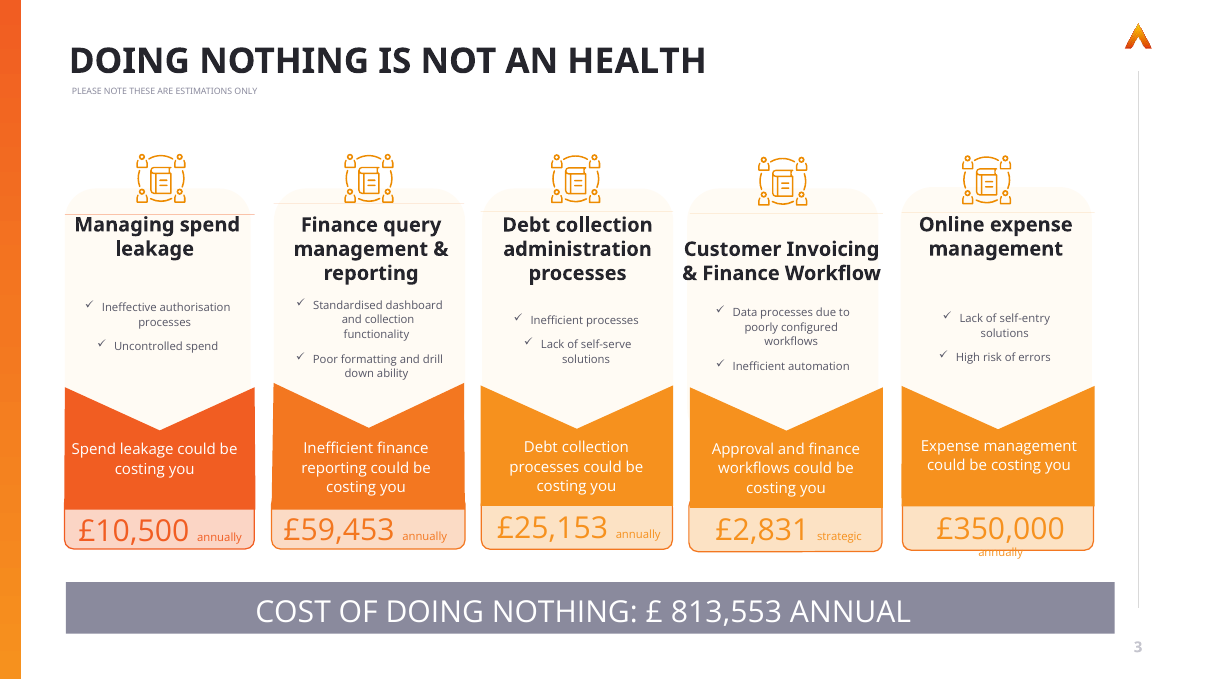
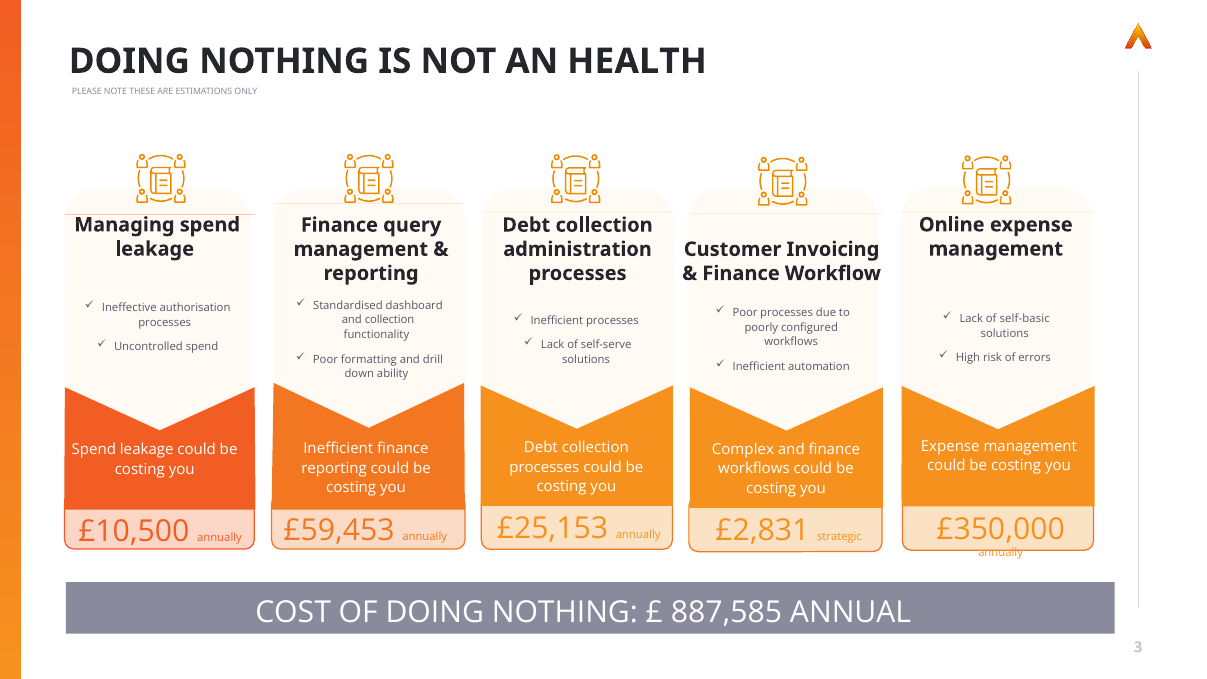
Data at (745, 313): Data -> Poor
self-entry: self-entry -> self-basic
Approval: Approval -> Complex
813,553: 813,553 -> 887,585
